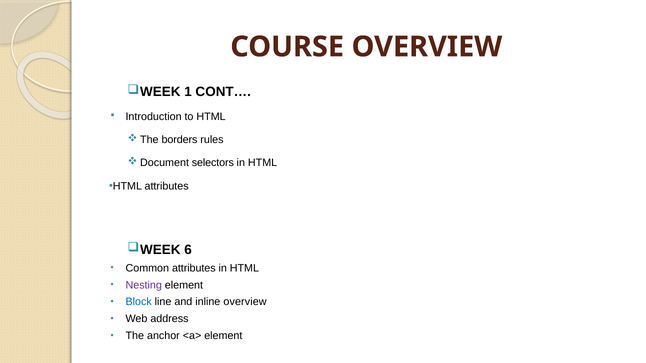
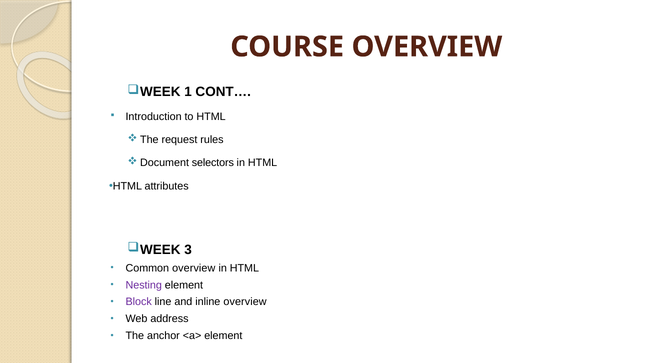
borders: borders -> request
6: 6 -> 3
Common attributes: attributes -> overview
Block colour: blue -> purple
